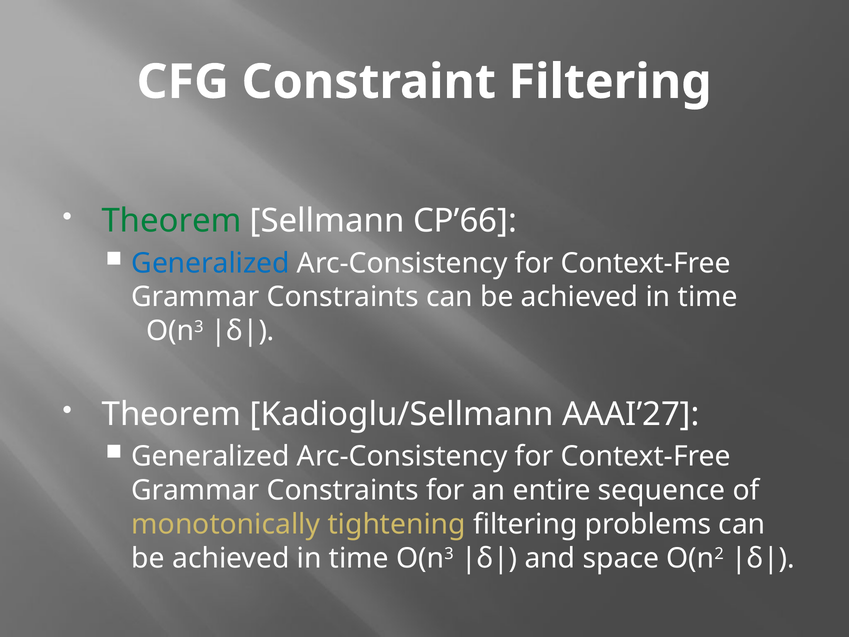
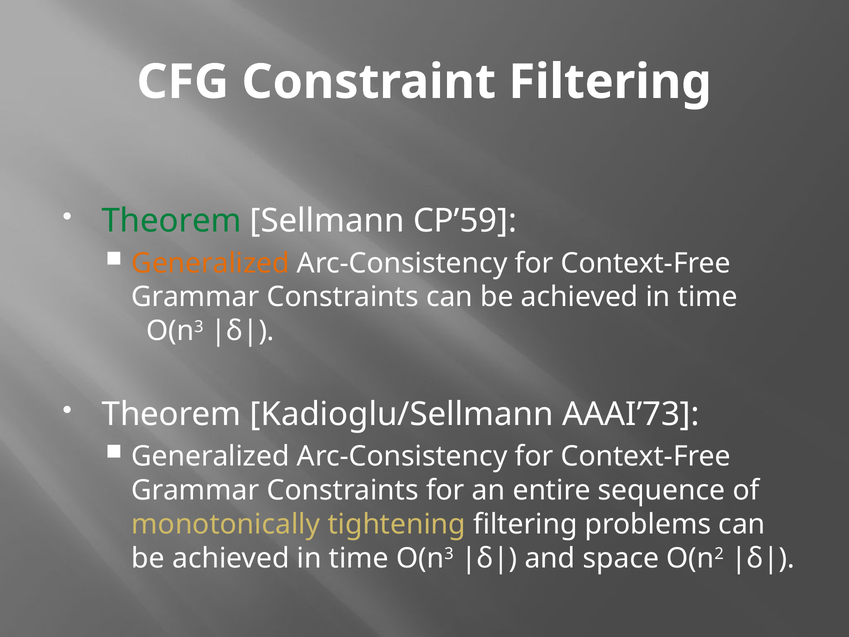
CP’66: CP’66 -> CP’59
Generalized at (211, 263) colour: blue -> orange
AAAI’27: AAAI’27 -> AAAI’73
